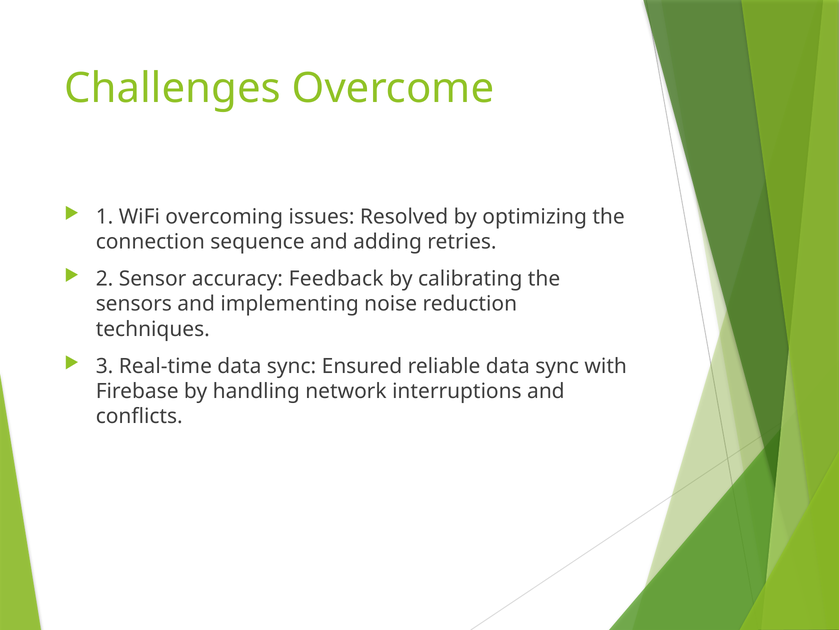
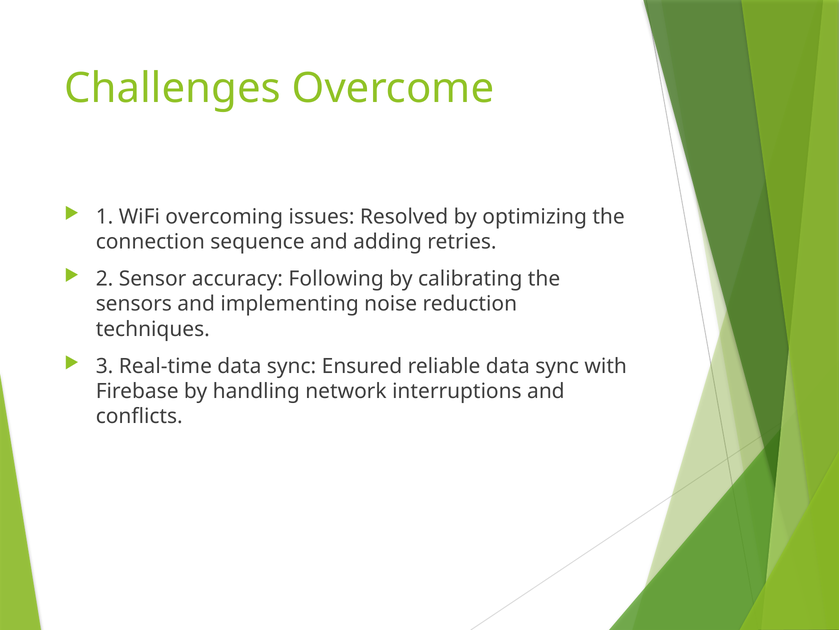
Feedback: Feedback -> Following
